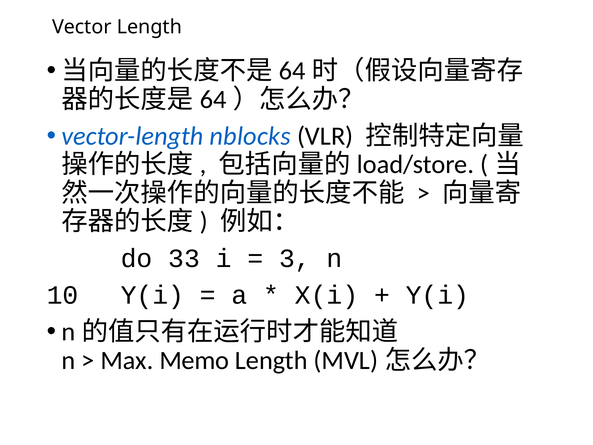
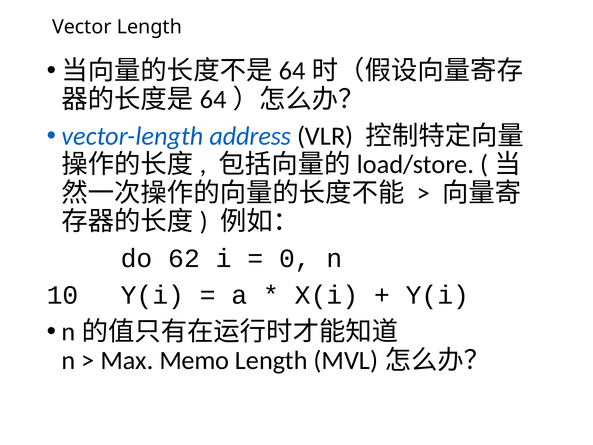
nblocks: nblocks -> address
33: 33 -> 62
3: 3 -> 0
